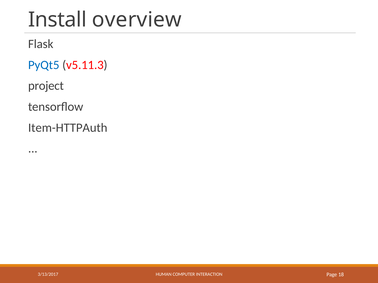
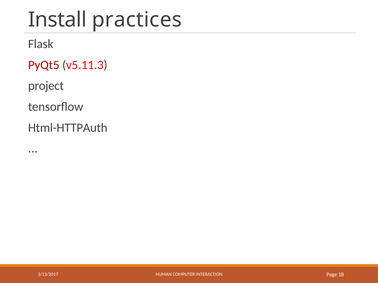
overview: overview -> practices
PyQt5 colour: blue -> red
Item-HTTPAuth: Item-HTTPAuth -> Html-HTTPAuth
